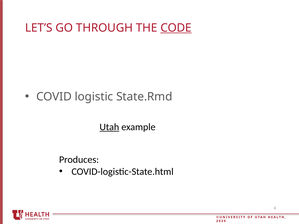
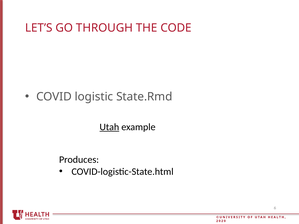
CODE underline: present -> none
